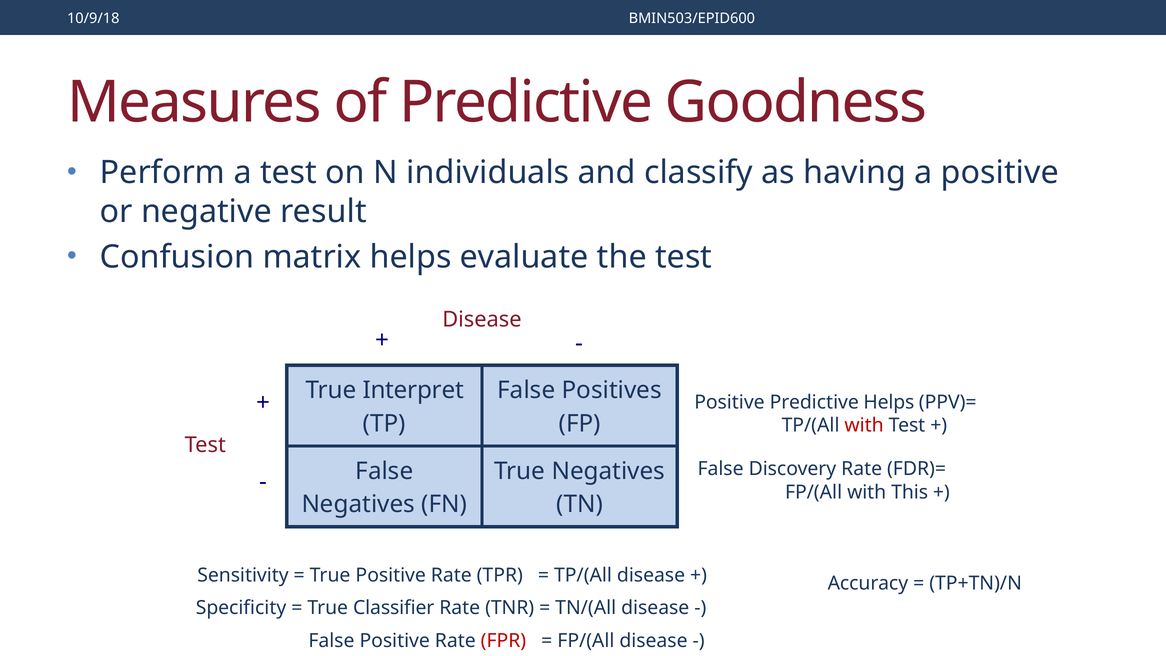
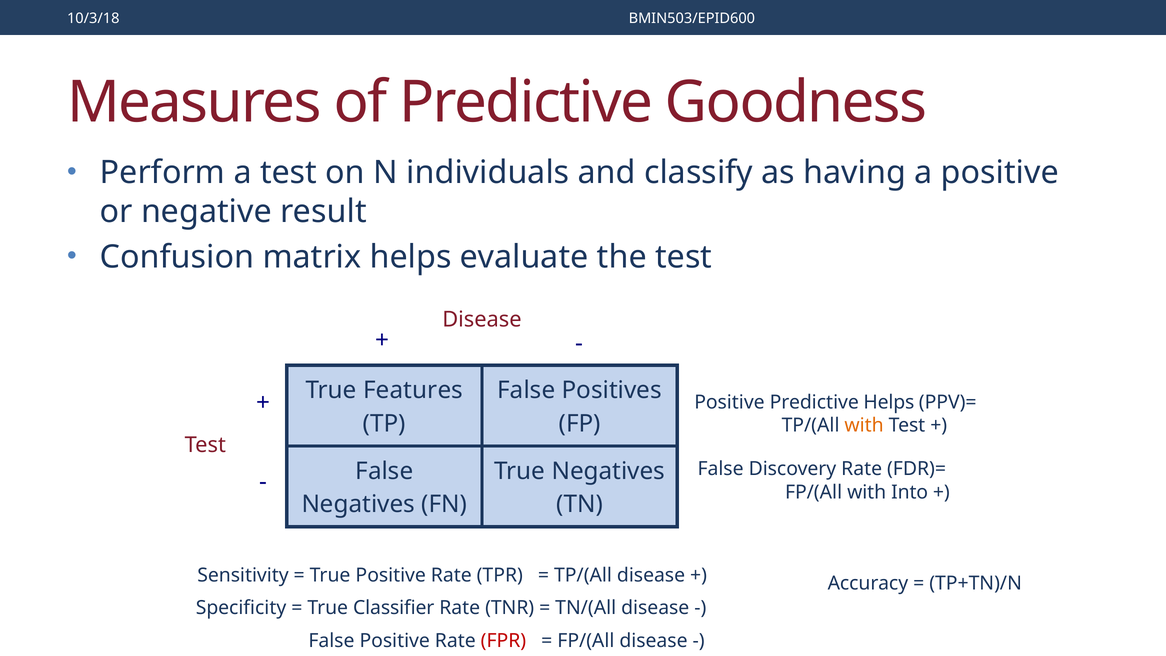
10/9/18: 10/9/18 -> 10/3/18
Interpret: Interpret -> Features
with at (864, 425) colour: red -> orange
This: This -> Into
